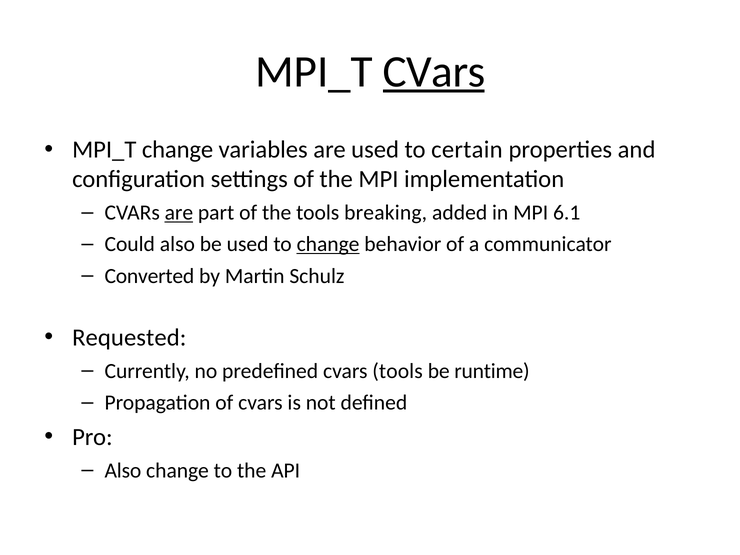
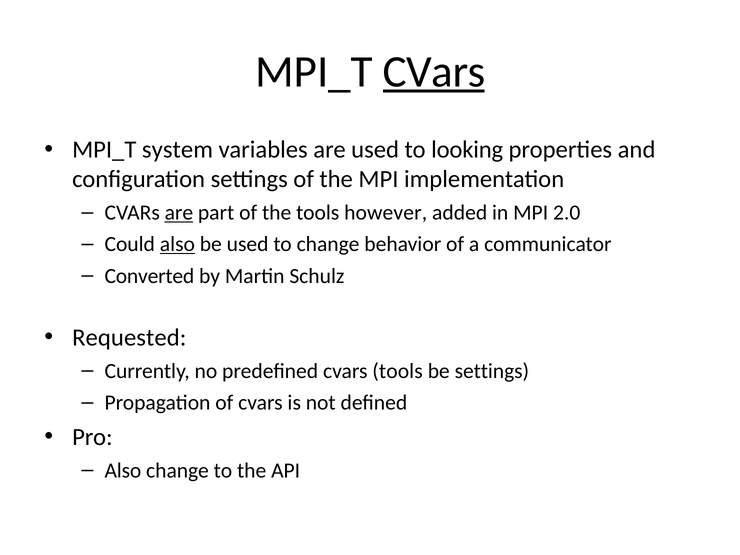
MPI_T change: change -> system
certain: certain -> looking
breaking: breaking -> however
6.1: 6.1 -> 2.0
also at (177, 244) underline: none -> present
change at (328, 244) underline: present -> none
be runtime: runtime -> settings
